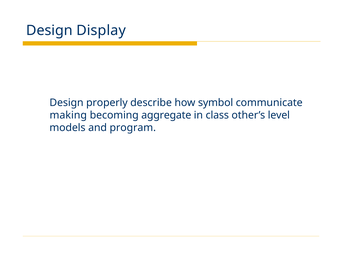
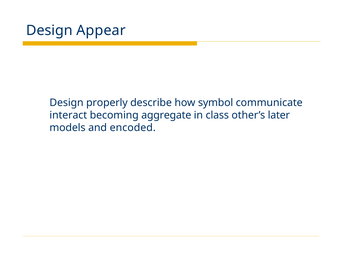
Display: Display -> Appear
making: making -> interact
level: level -> later
program: program -> encoded
